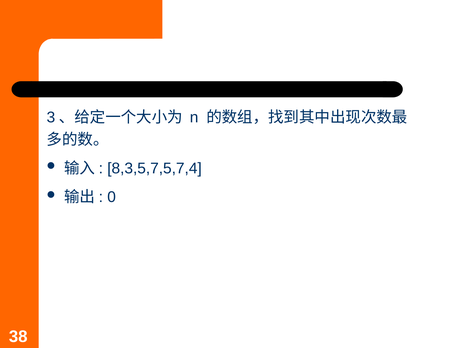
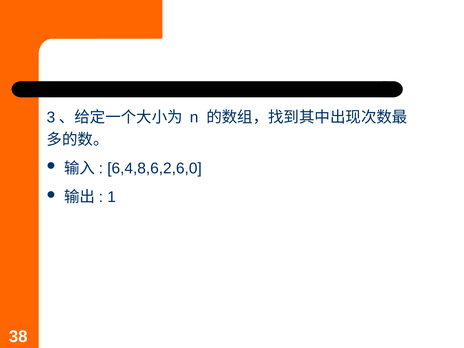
8,3,5,7,5,7,4: 8,3,5,7,5,7,4 -> 6,4,8,6,2,6,0
0: 0 -> 1
